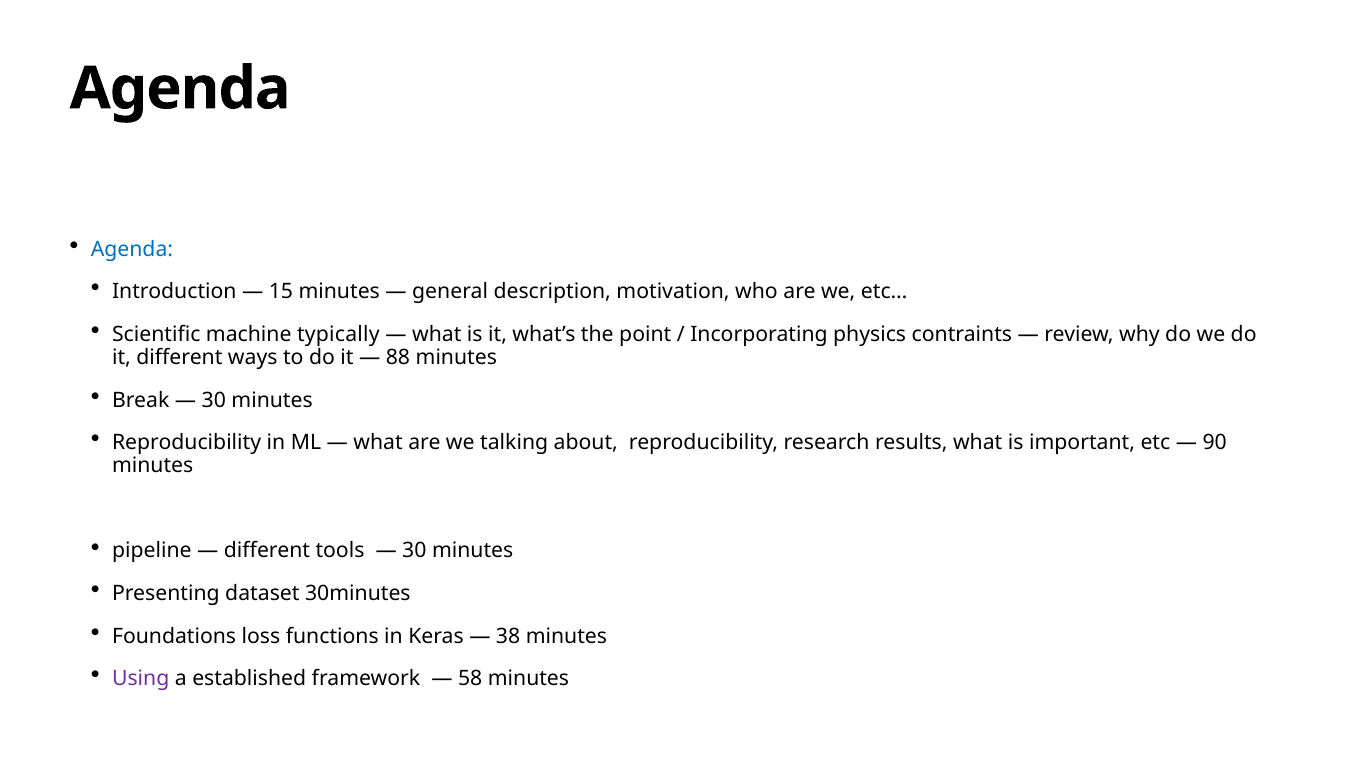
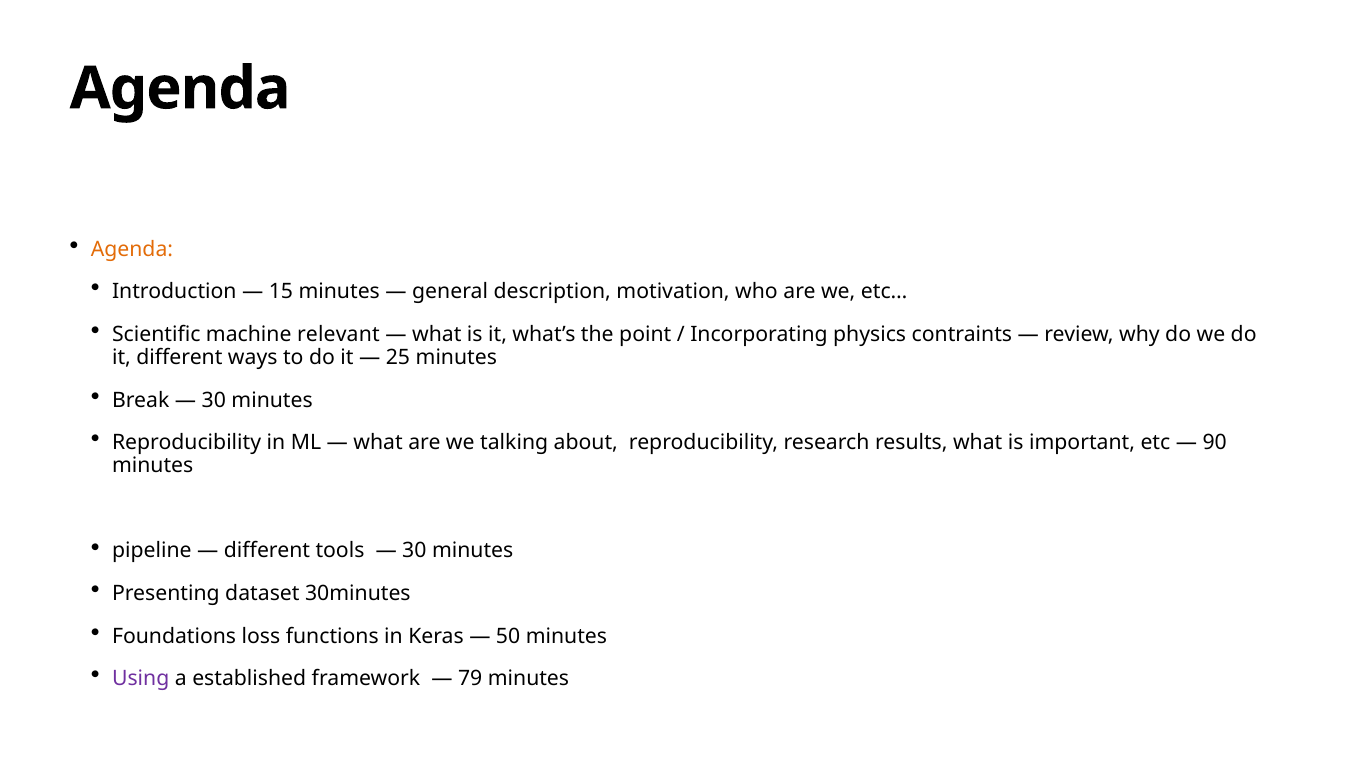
Agenda at (132, 249) colour: blue -> orange
typically: typically -> relevant
88: 88 -> 25
38: 38 -> 50
58: 58 -> 79
